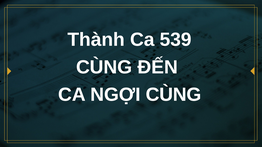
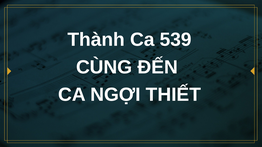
NGỢI CÙNG: CÙNG -> THIẾT
